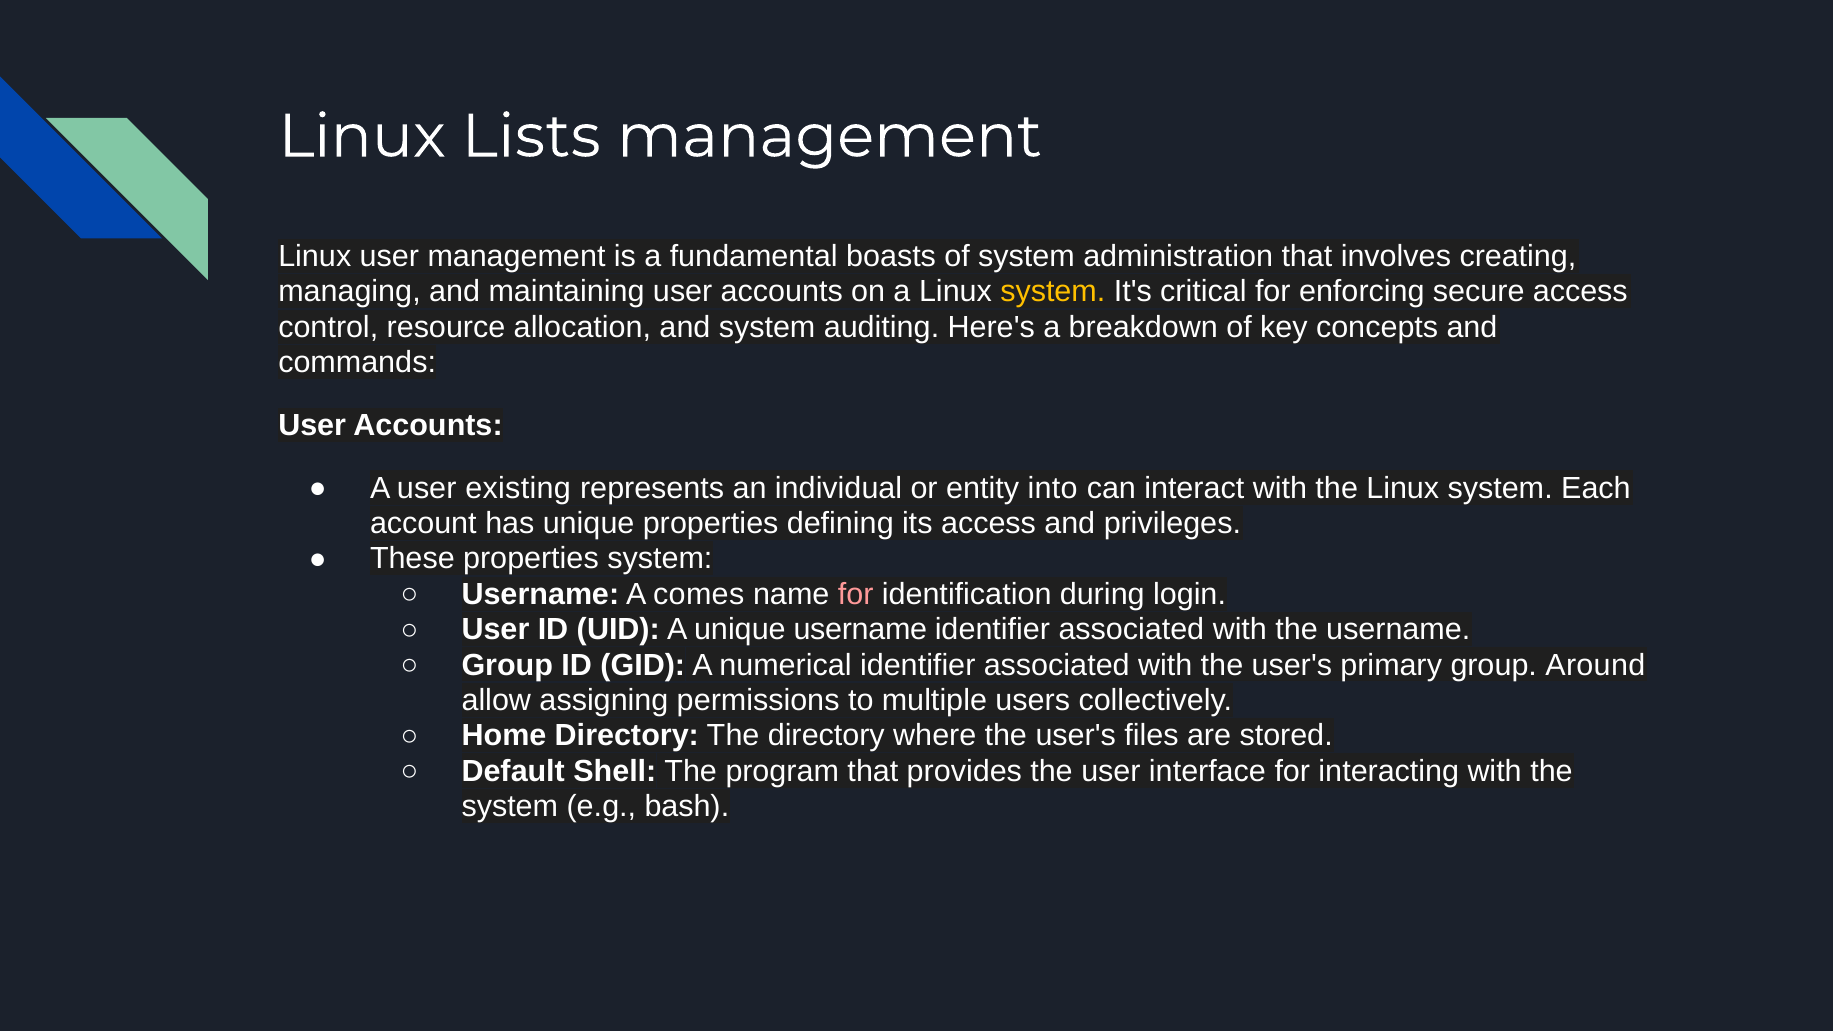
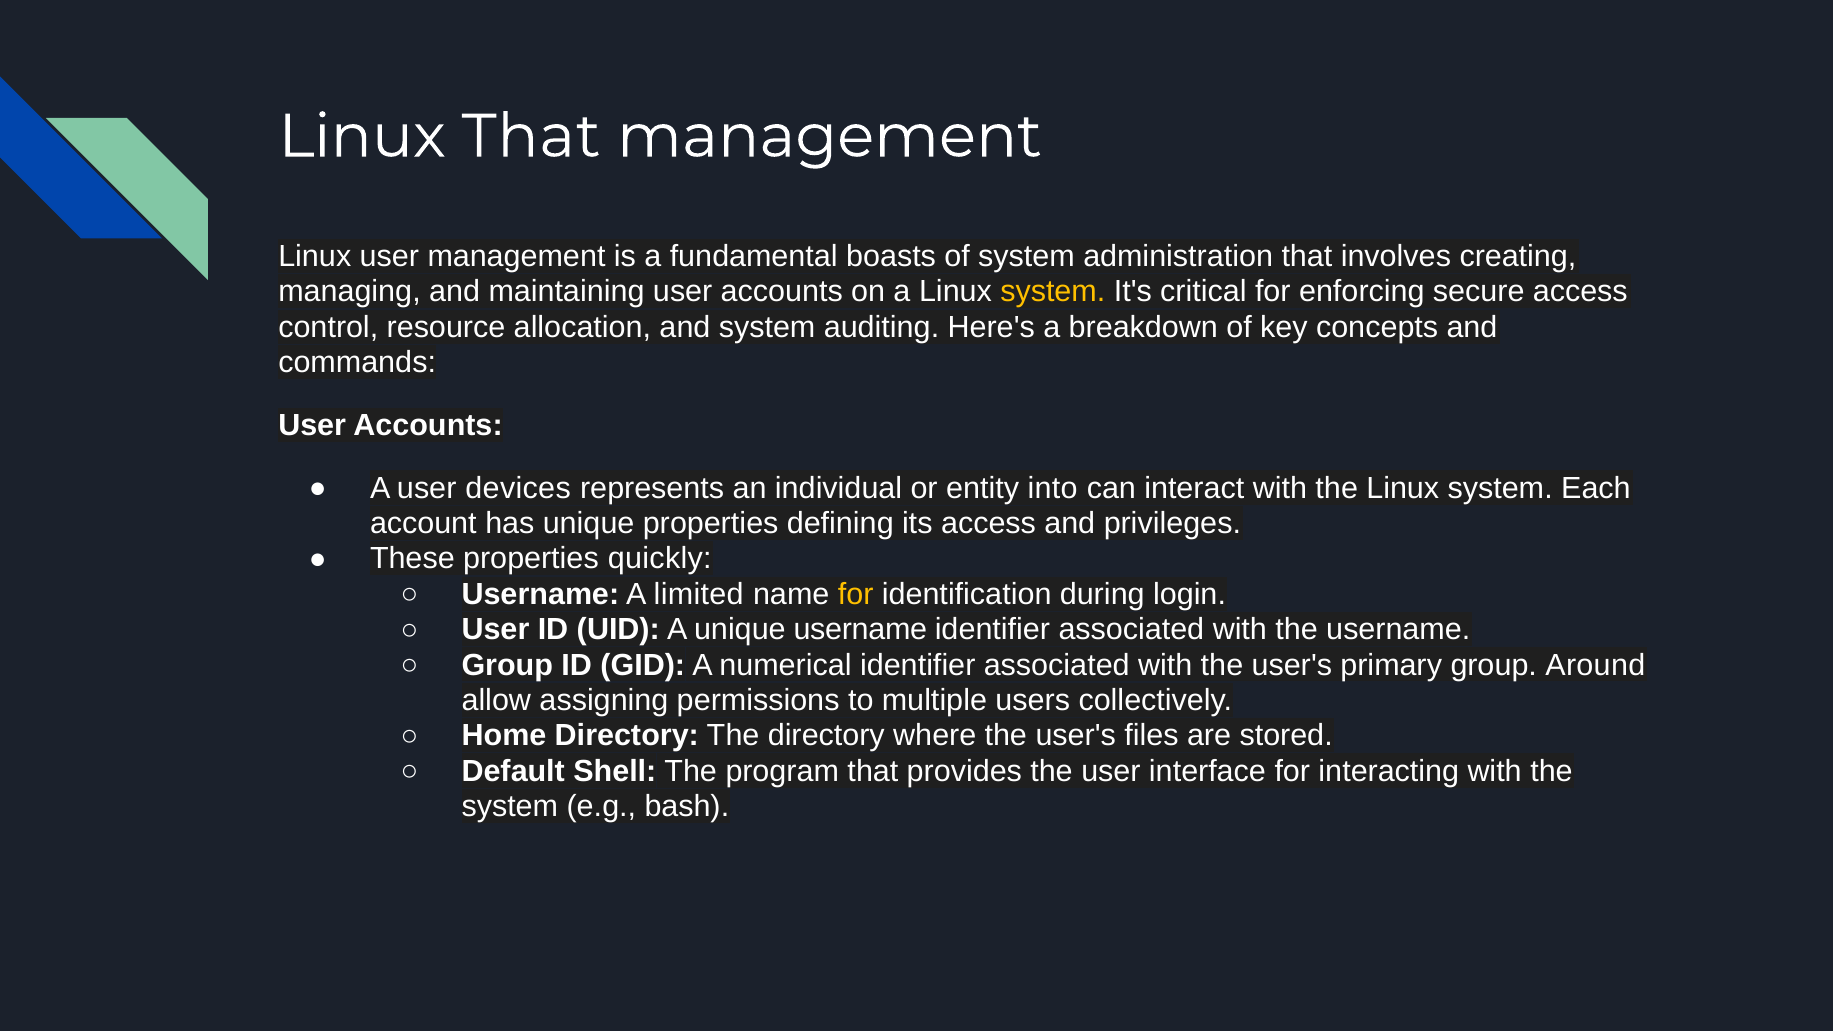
Linux Lists: Lists -> That
existing: existing -> devices
properties system: system -> quickly
comes: comes -> limited
for at (856, 594) colour: pink -> yellow
